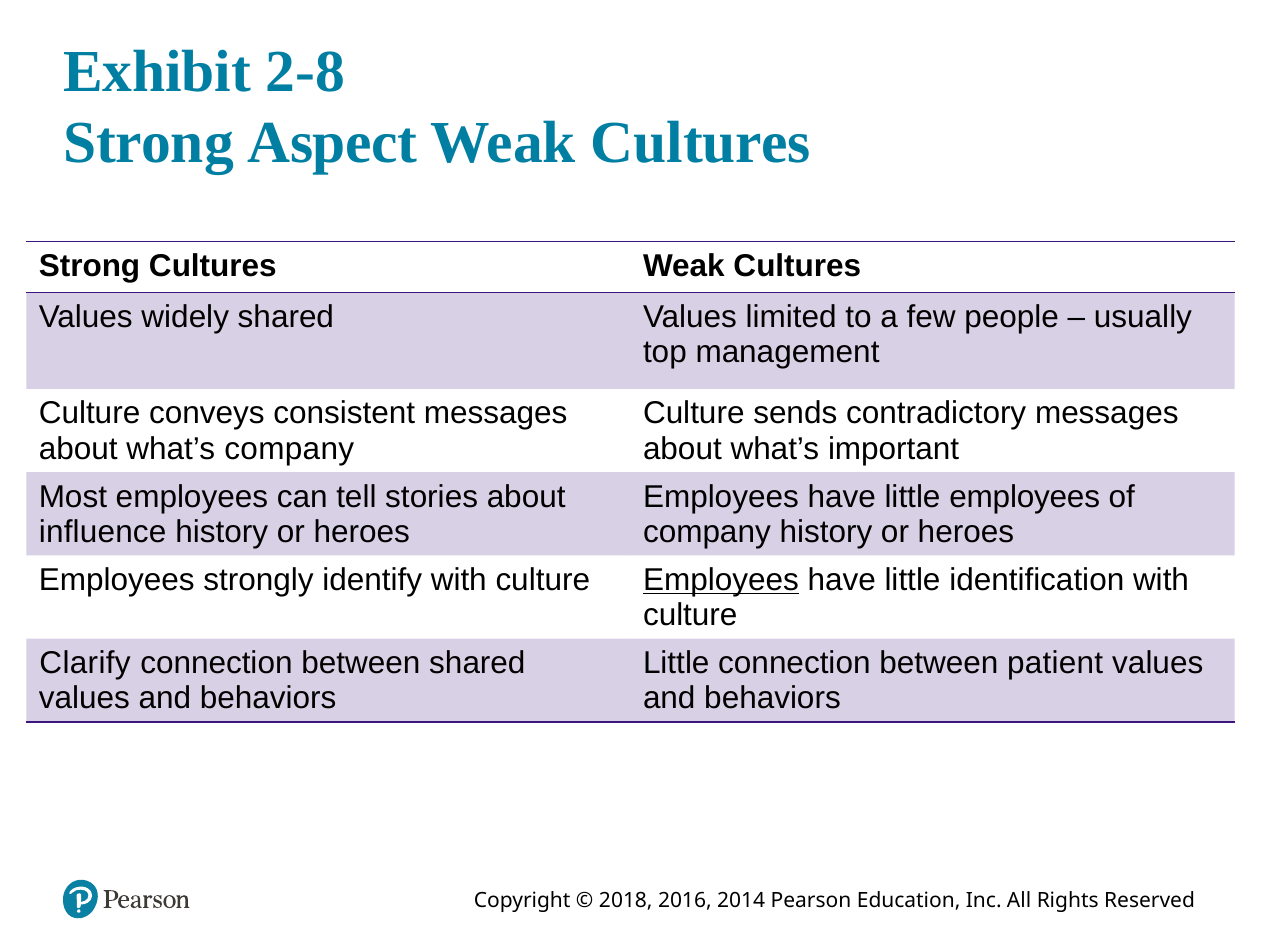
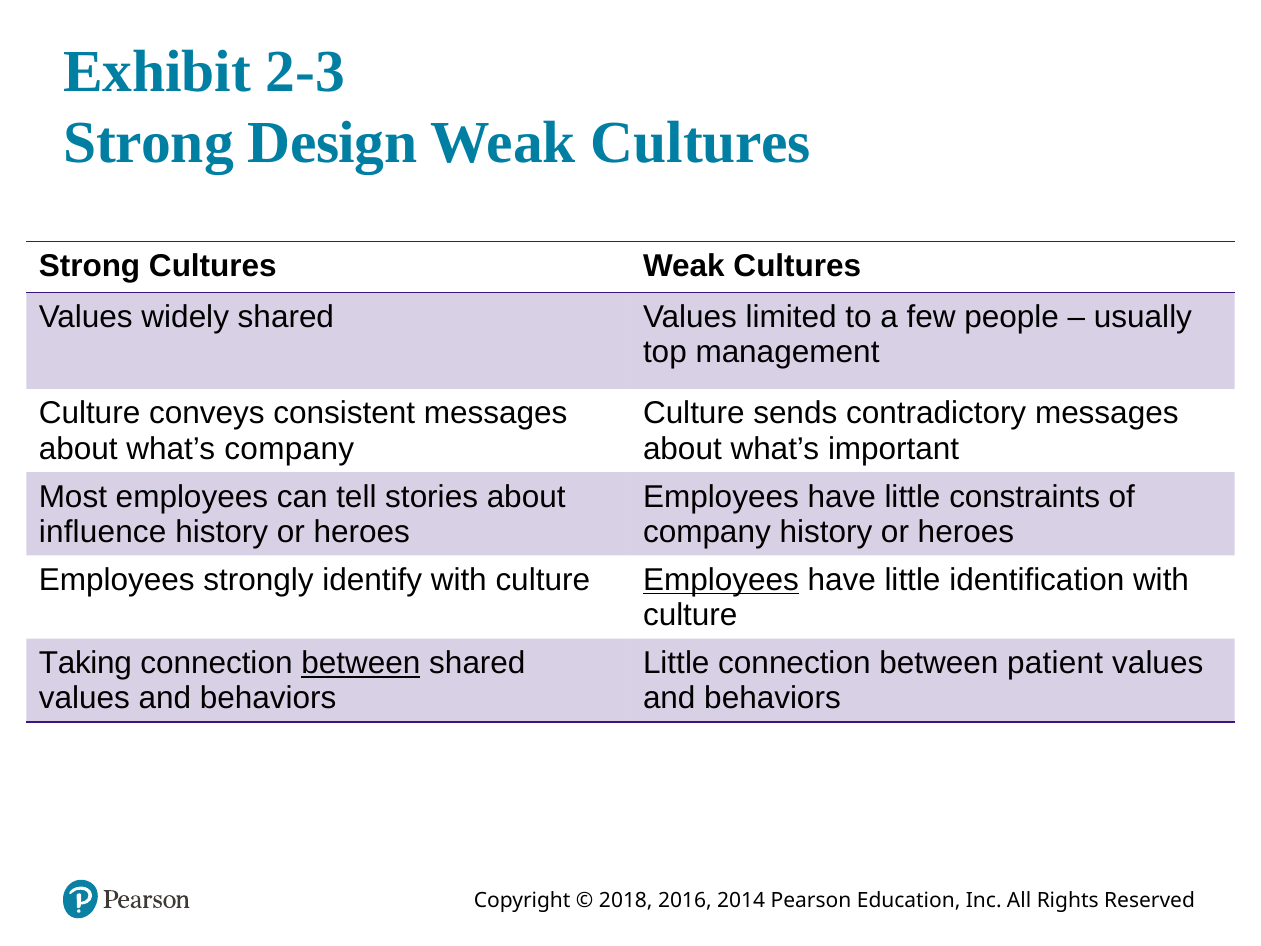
2-8: 2-8 -> 2-3
Aspect: Aspect -> Design
little employees: employees -> constraints
Clarify: Clarify -> Taking
between at (361, 663) underline: none -> present
